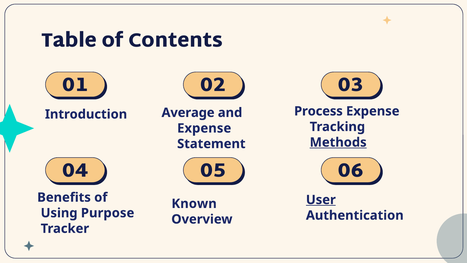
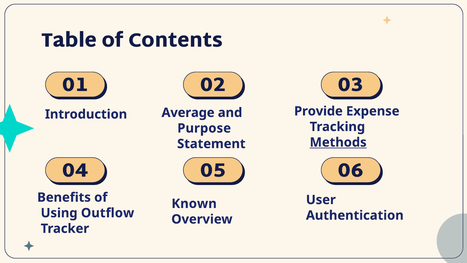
Process: Process -> Provide
Expense at (204, 128): Expense -> Purpose
User underline: present -> none
Purpose: Purpose -> Outflow
